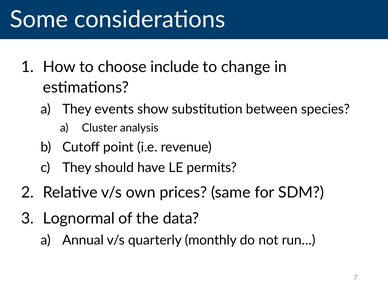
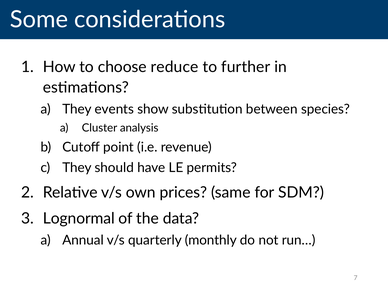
include: include -> reduce
change: change -> further
